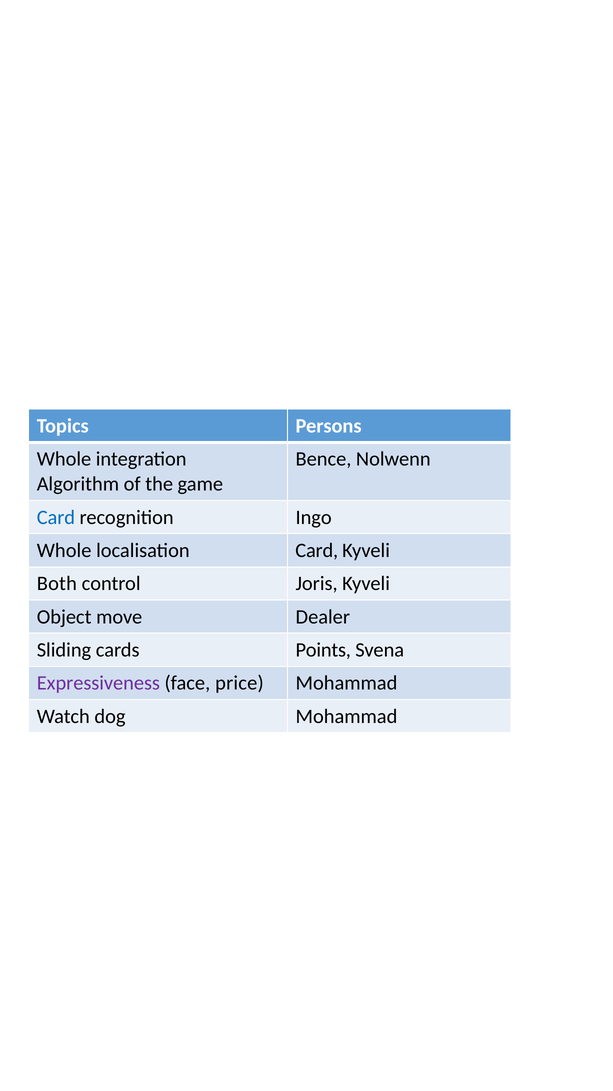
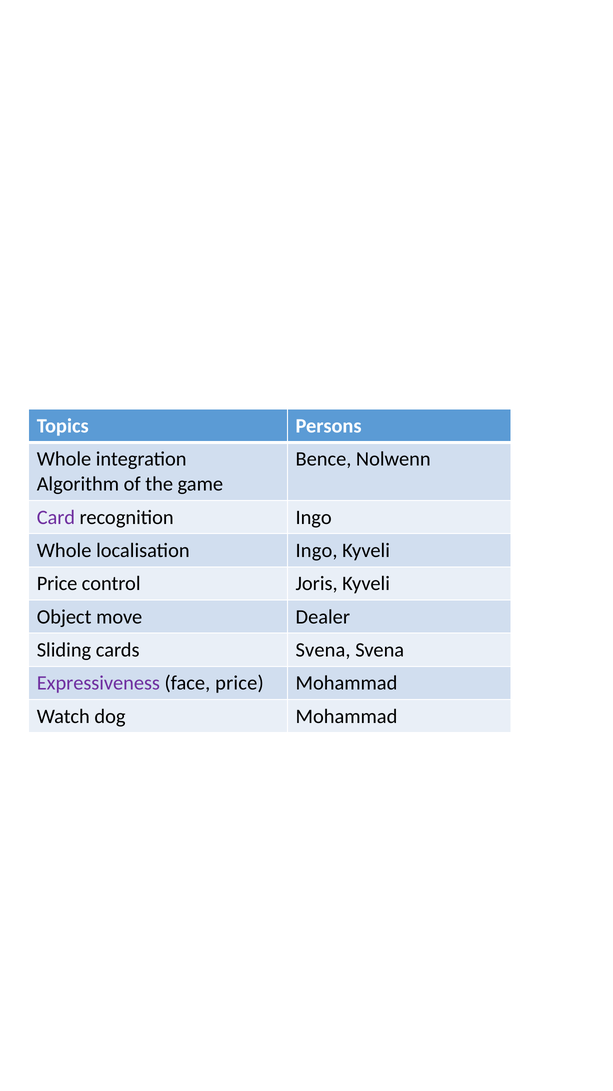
Card at (56, 517) colour: blue -> purple
localisation Card: Card -> Ingo
Both at (57, 583): Both -> Price
cards Points: Points -> Svena
